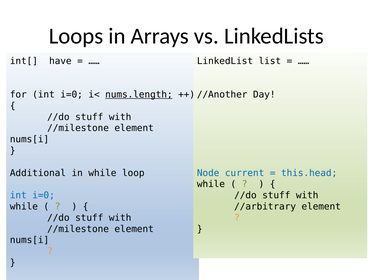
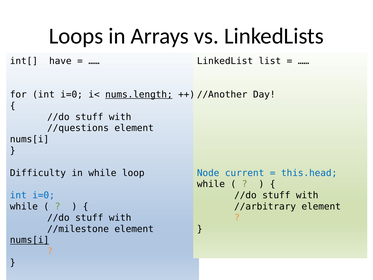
//milestone at (78, 128): //milestone -> //questions
Additional: Additional -> Difficulty
nums[i at (30, 240) underline: none -> present
